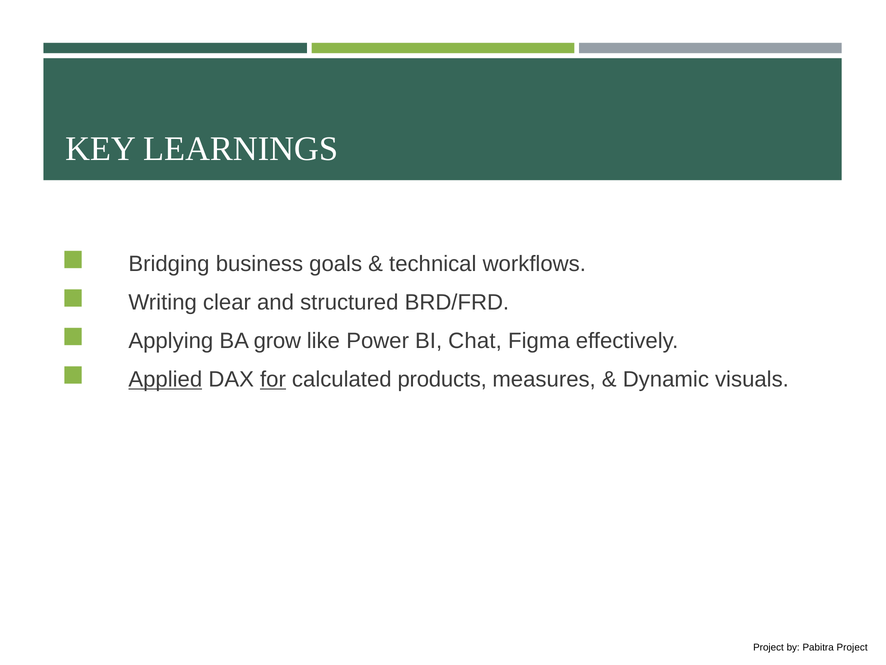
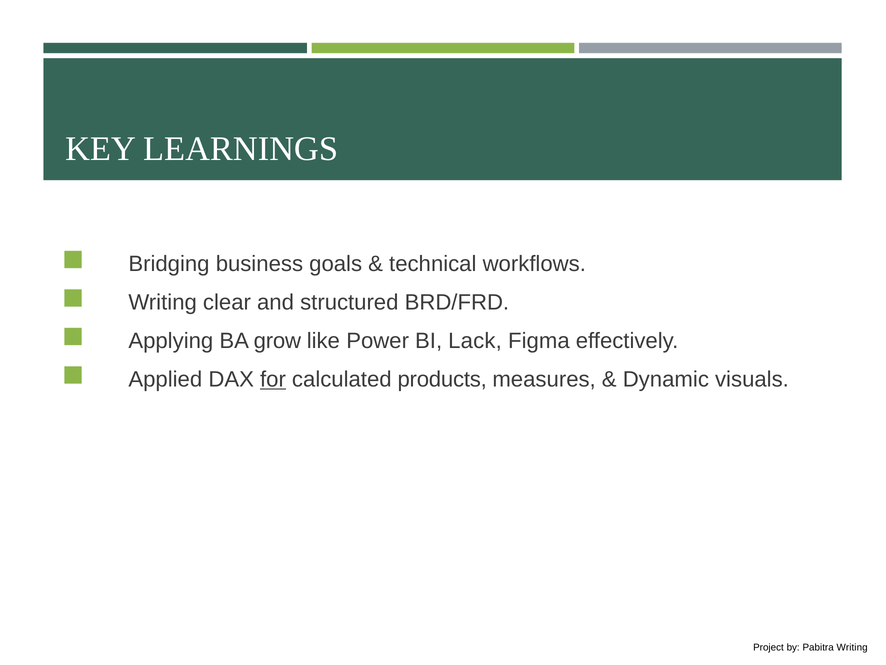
Chat: Chat -> Lack
Applied underline: present -> none
Pabitra Project: Project -> Writing
